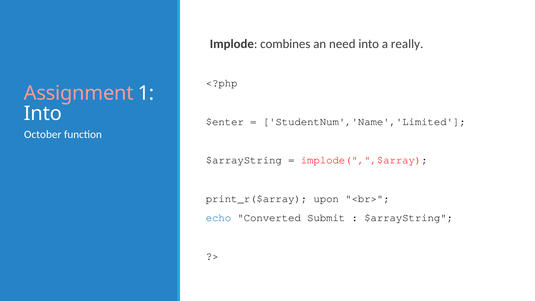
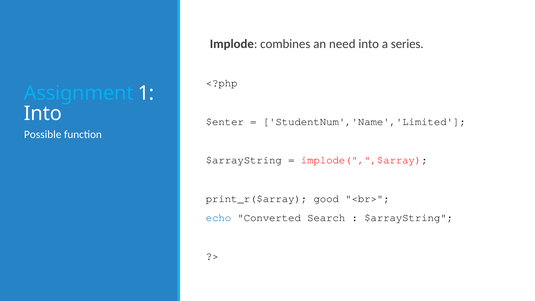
really: really -> series
Assignment colour: pink -> light blue
October: October -> Possible
upon: upon -> good
Submit: Submit -> Search
